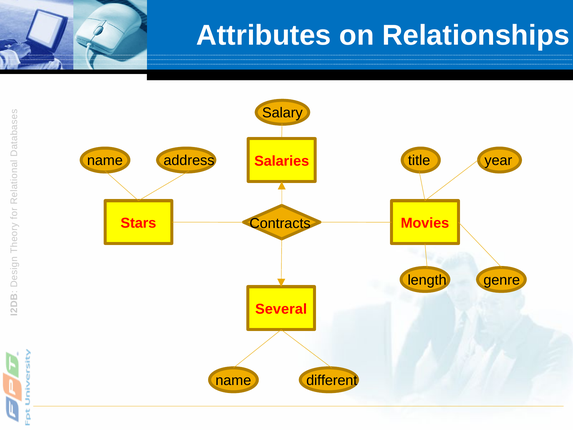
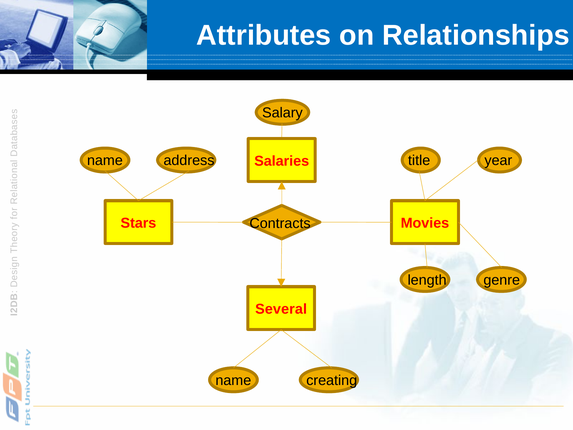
different: different -> creating
